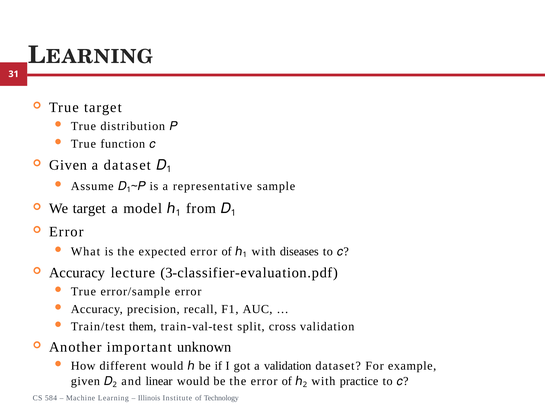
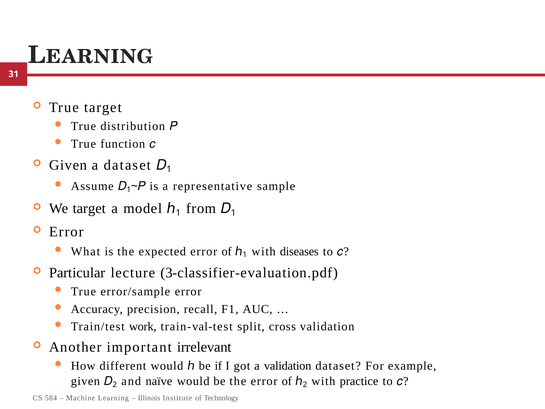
Accuracy at (77, 273): Accuracy -> Particular
them: them -> work
unknown: unknown -> irrelevant
linear: linear -> naïve
